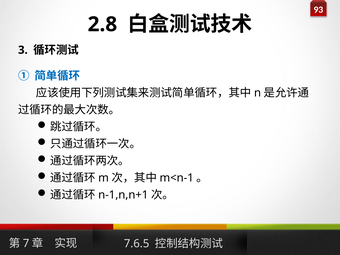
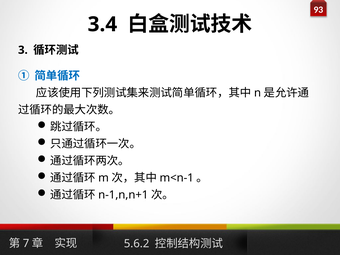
2.8: 2.8 -> 3.4
7.6.5: 7.6.5 -> 5.6.2
